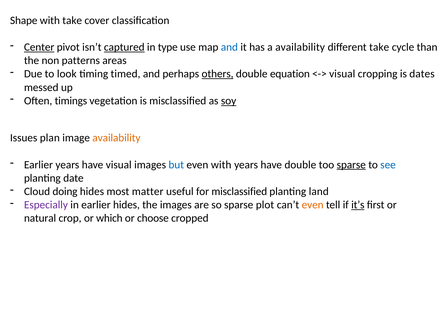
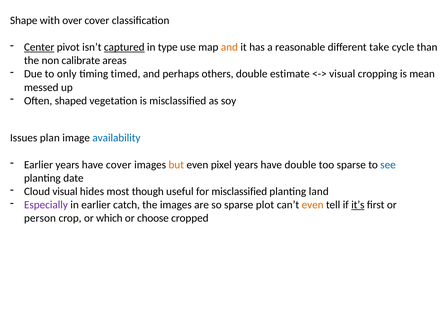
with take: take -> over
and at (229, 47) colour: blue -> orange
a availability: availability -> reasonable
patterns: patterns -> calibrate
look: look -> only
others underline: present -> none
equation: equation -> estimate
dates: dates -> mean
timings: timings -> shaped
soy underline: present -> none
availability at (116, 138) colour: orange -> blue
have visual: visual -> cover
but colour: blue -> orange
even with: with -> pixel
sparse at (351, 164) underline: present -> none
Cloud doing: doing -> visual
matter: matter -> though
earlier hides: hides -> catch
natural: natural -> person
